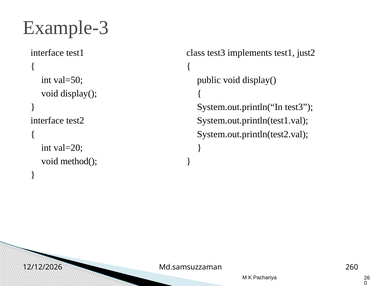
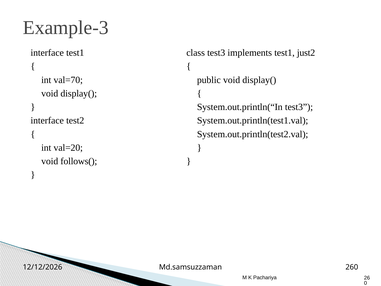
val=50: val=50 -> val=70
method(: method( -> follows(
